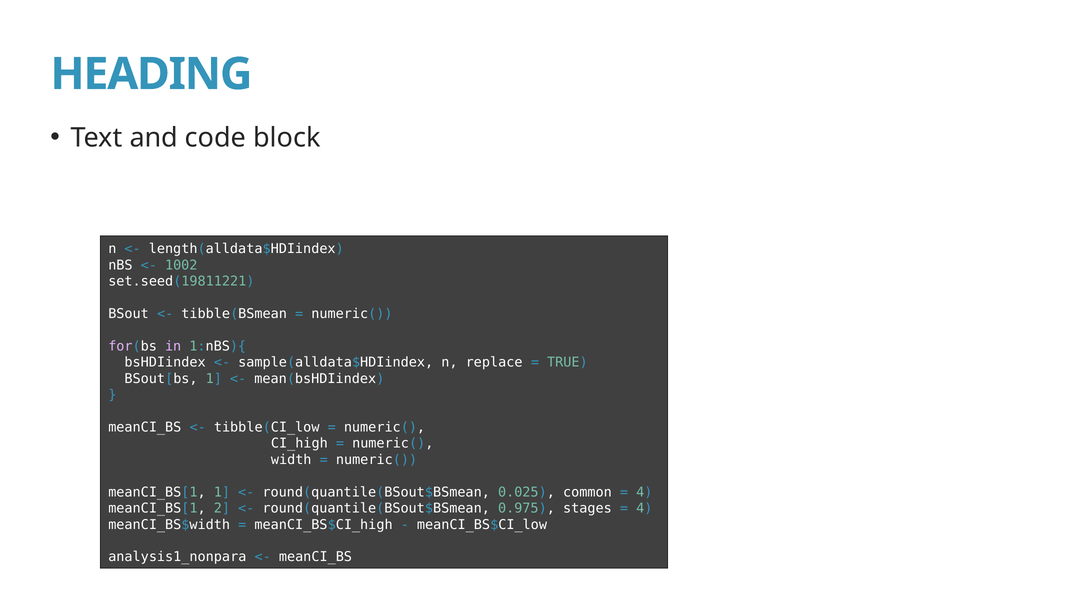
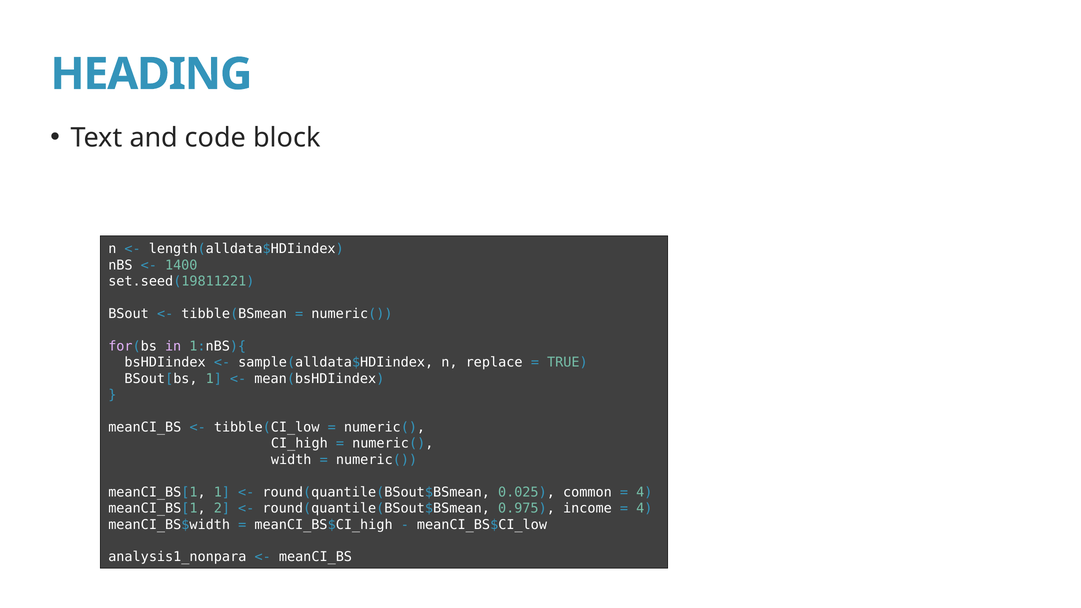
1002: 1002 -> 1400
stages: stages -> income
